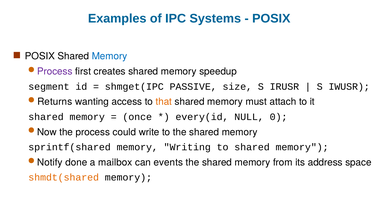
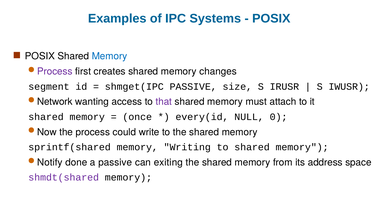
speedup: speedup -> changes
Returns: Returns -> Network
that colour: orange -> purple
a mailbox: mailbox -> passive
events: events -> exiting
shmdt(shared colour: orange -> purple
